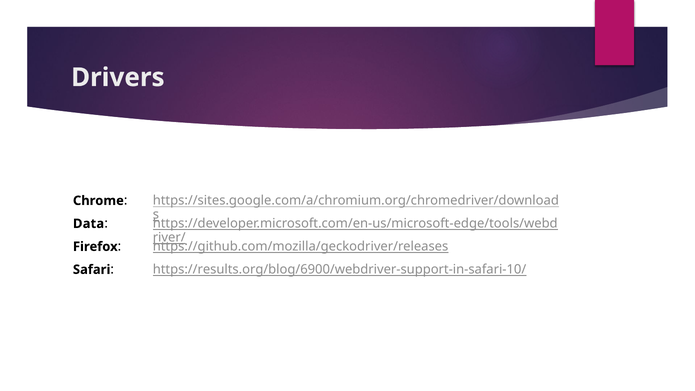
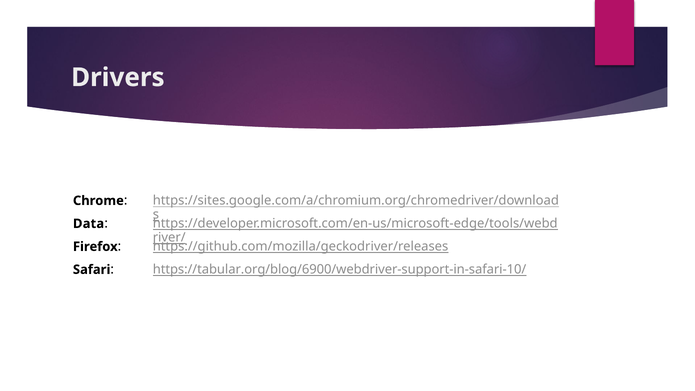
https://results.org/blog/6900/webdriver-support-in-safari-10/: https://results.org/blog/6900/webdriver-support-in-safari-10/ -> https://tabular.org/blog/6900/webdriver-support-in-safari-10/
